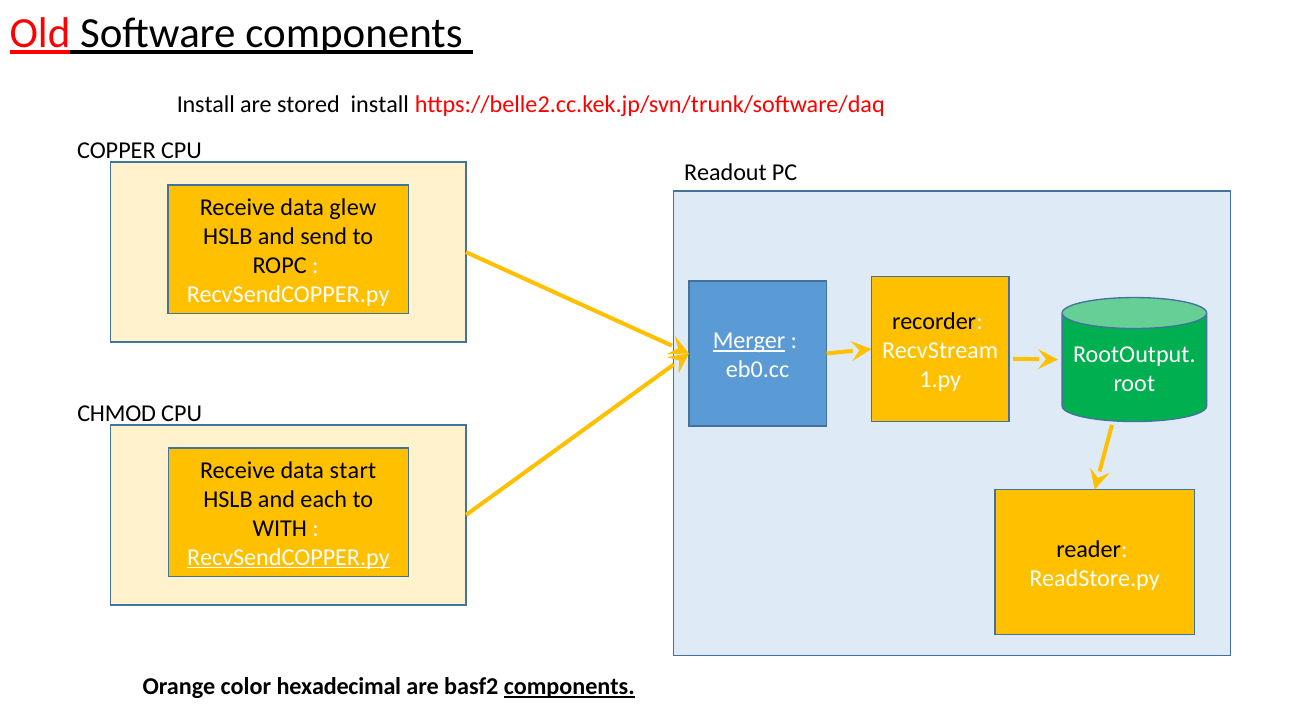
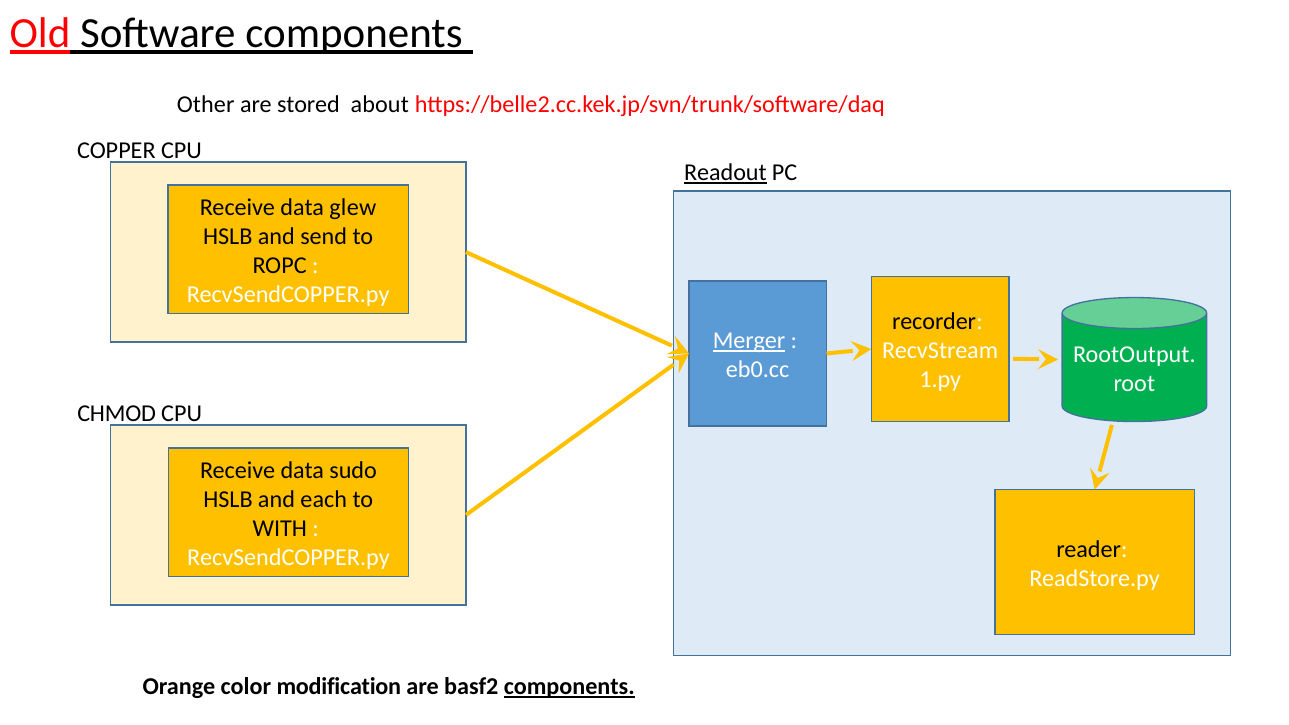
Install at (206, 105): Install -> Other
stored install: install -> about
Readout underline: none -> present
start: start -> sudo
RecvSendCOPPER.py at (288, 557) underline: present -> none
hexadecimal: hexadecimal -> modification
